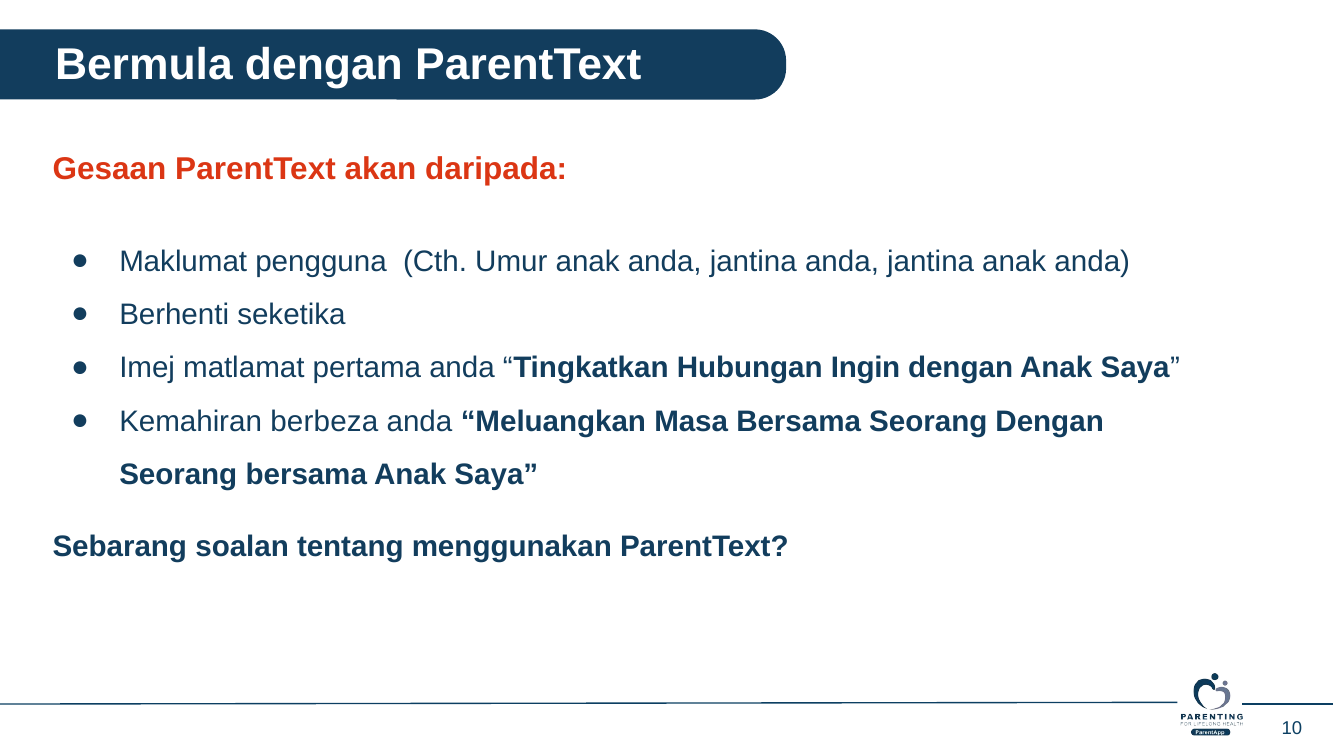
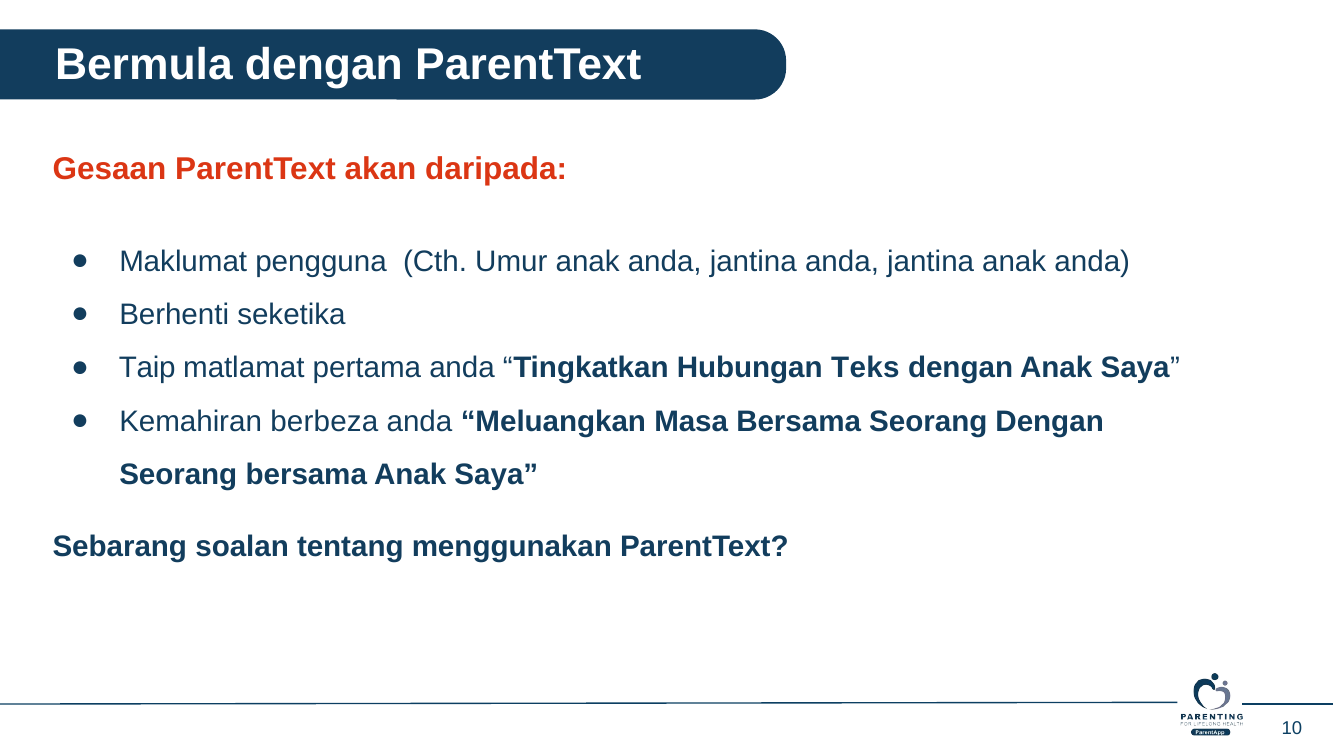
Imej: Imej -> Taip
Ingin: Ingin -> Teks
